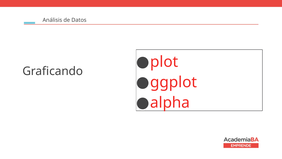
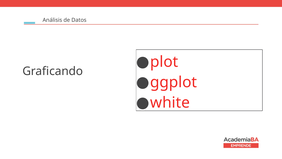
alpha: alpha -> white
